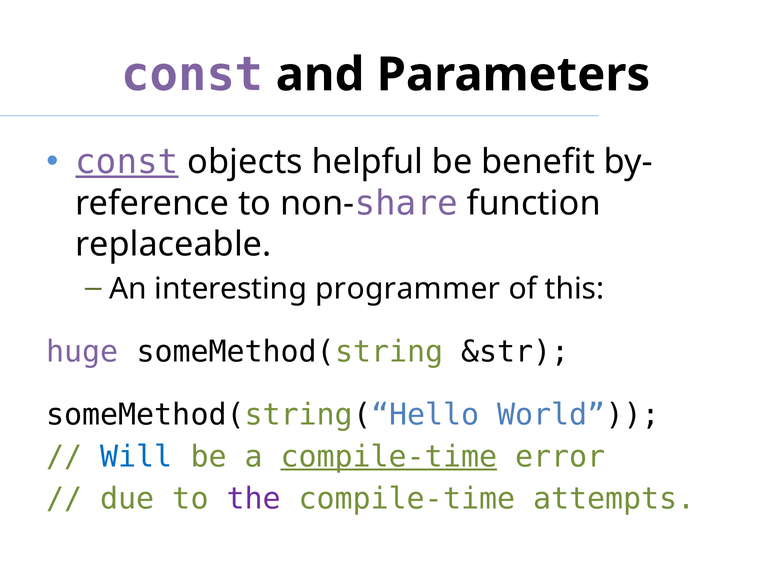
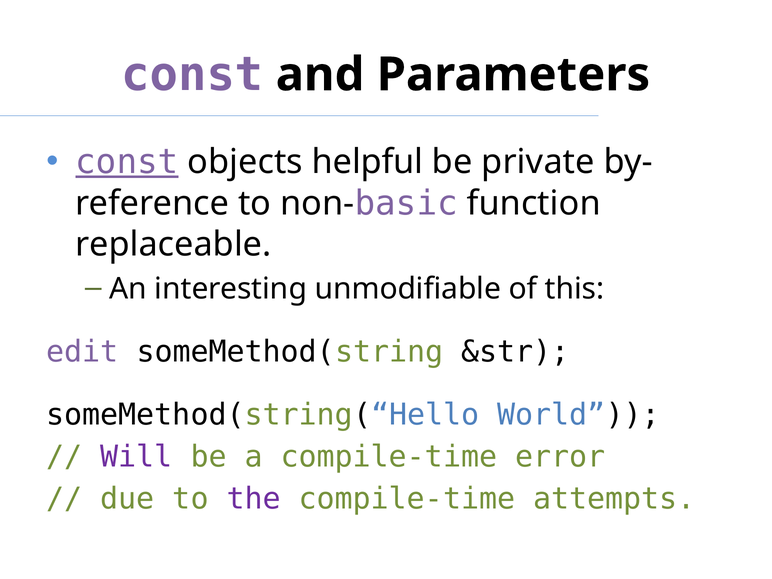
benefit: benefit -> private
share: share -> basic
programmer: programmer -> unmodifiable
huge: huge -> edit
Will colour: blue -> purple
compile-time at (389, 457) underline: present -> none
